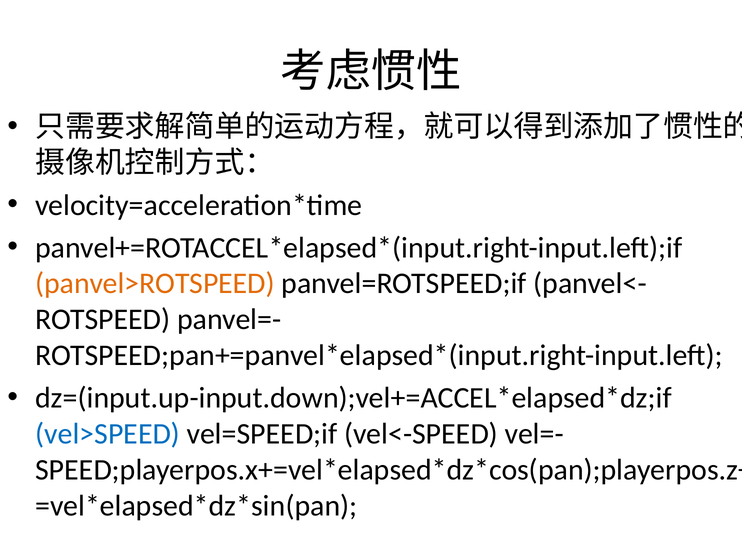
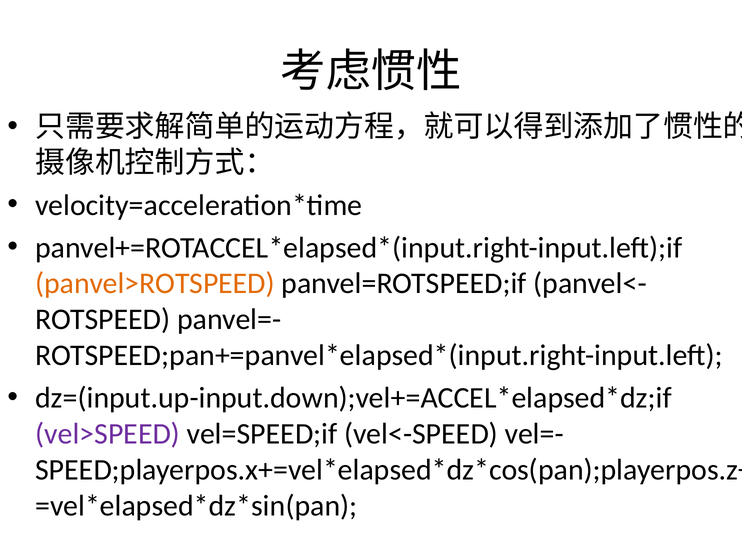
vel>SPEED colour: blue -> purple
